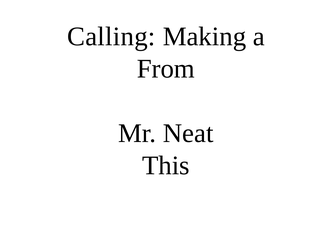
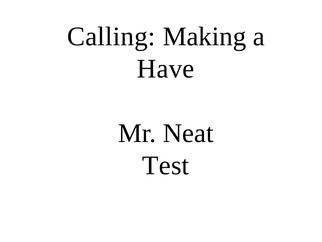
From: From -> Have
This: This -> Test
